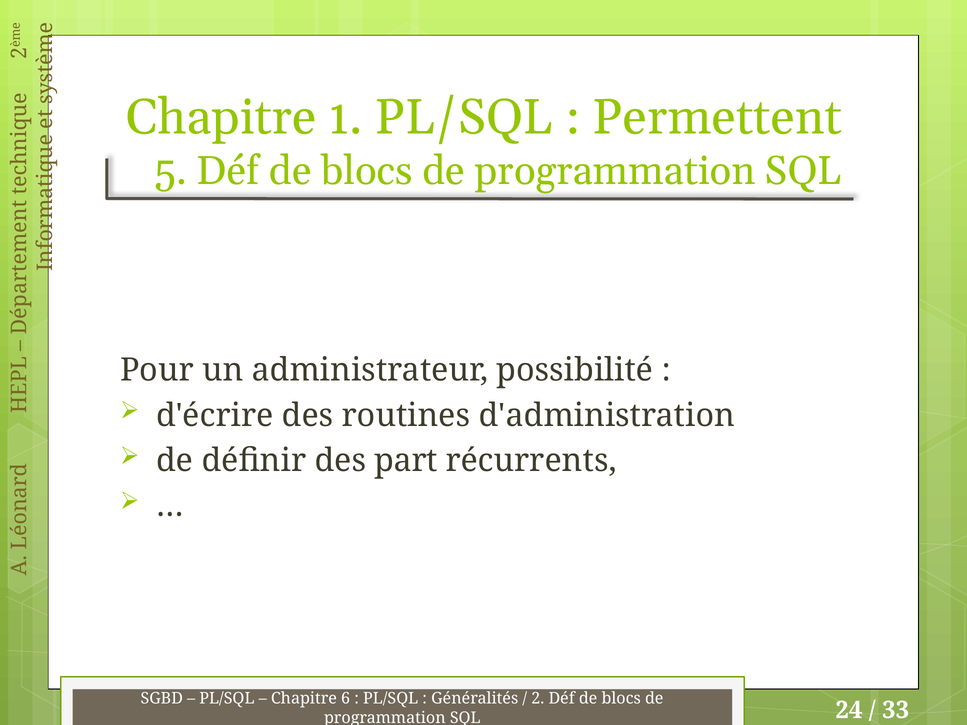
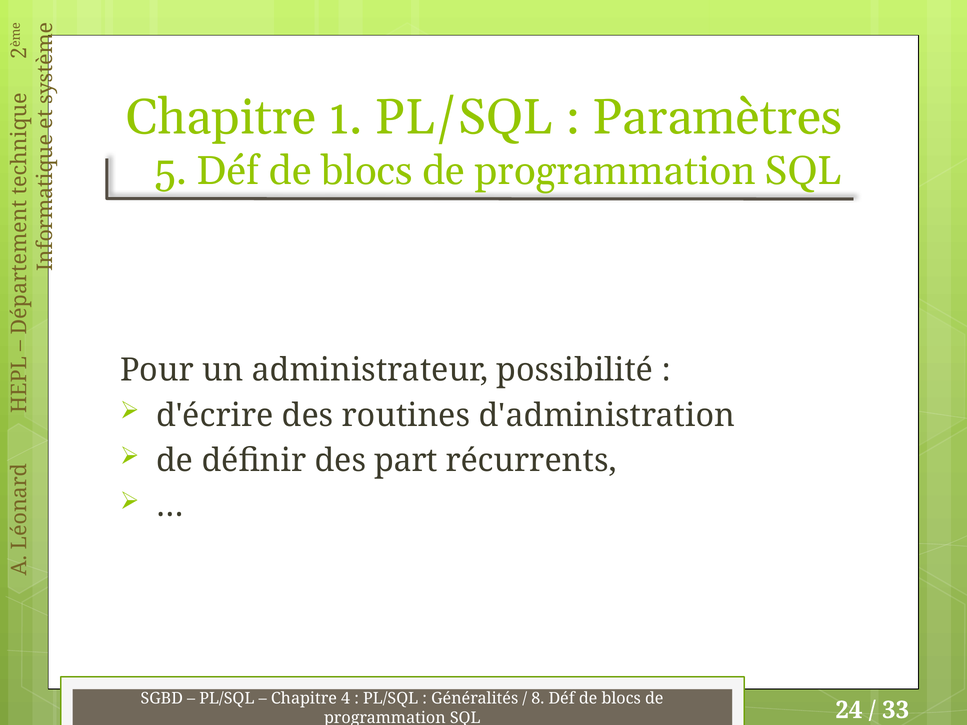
Permettent: Permettent -> Paramètres
6: 6 -> 4
2 at (538, 699): 2 -> 8
